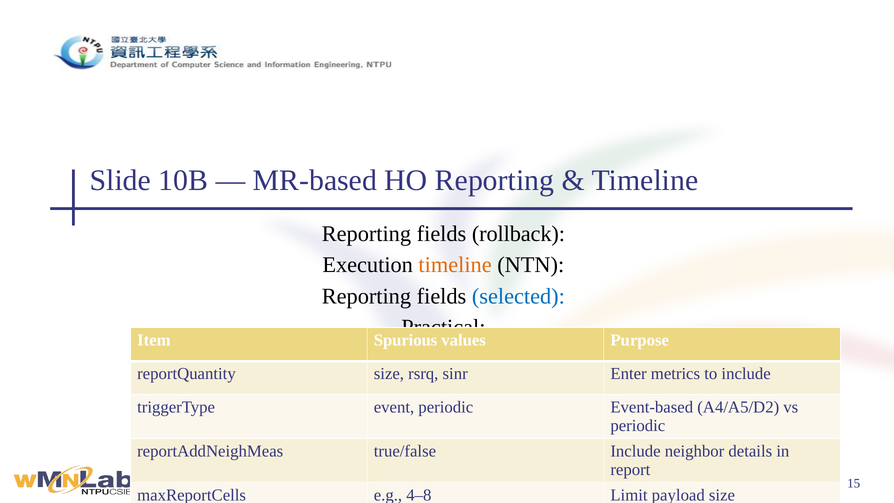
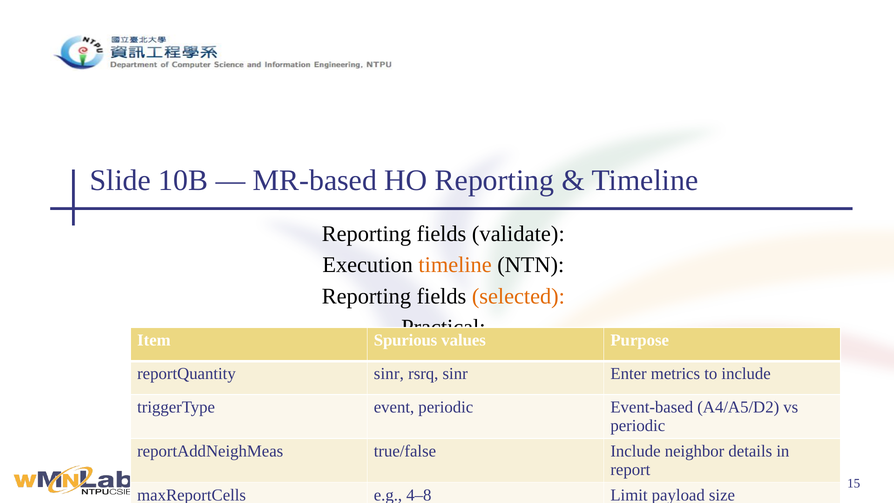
rollback: rollback -> validate
selected colour: blue -> orange
reportQuantity size: size -> sinr
